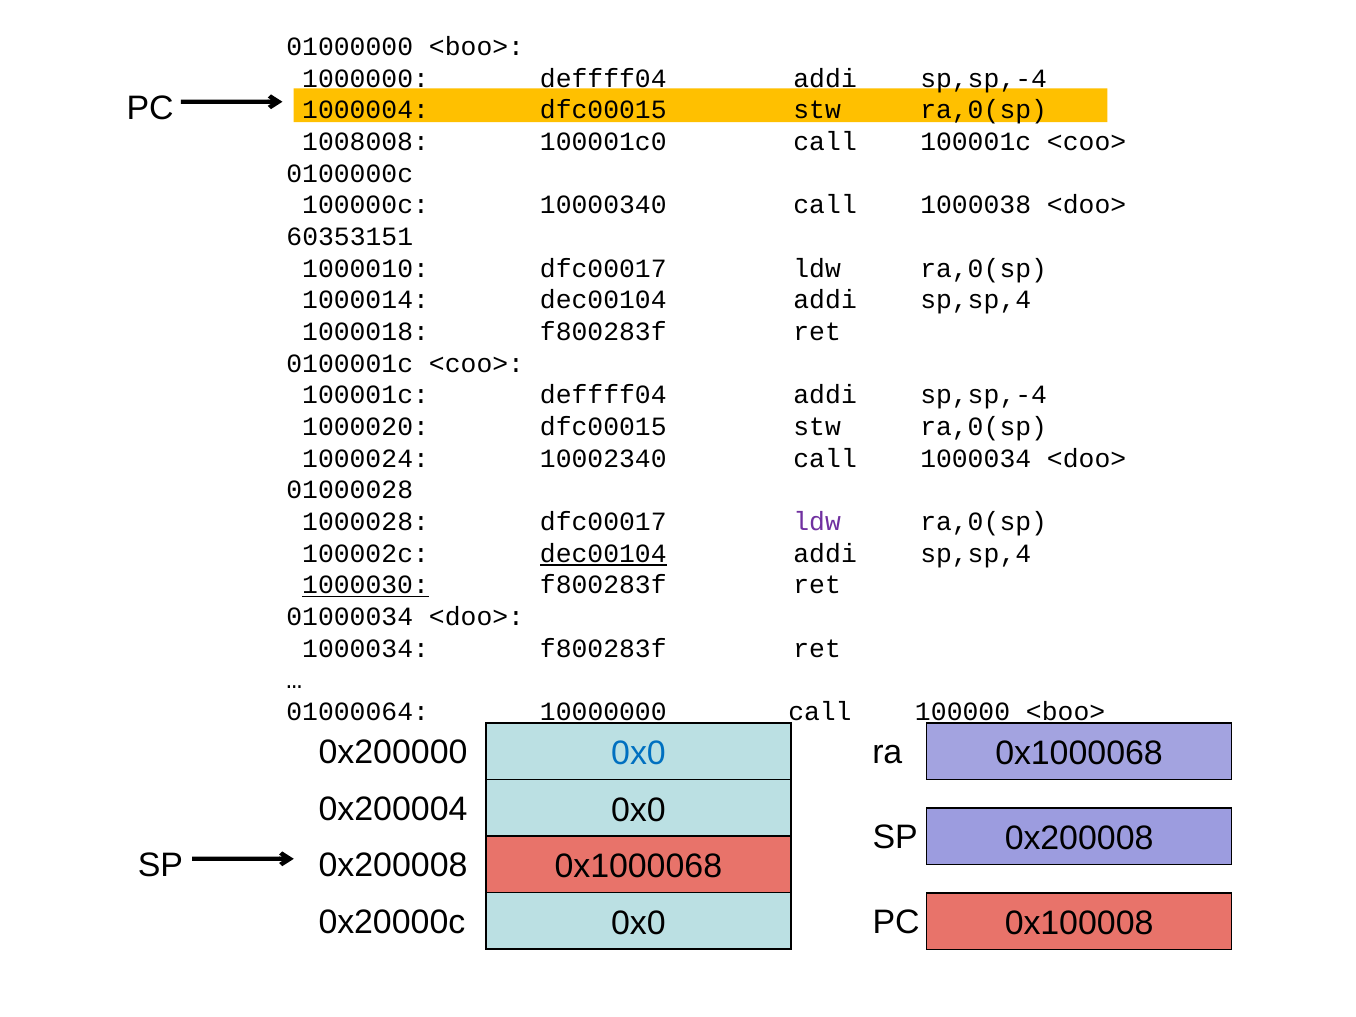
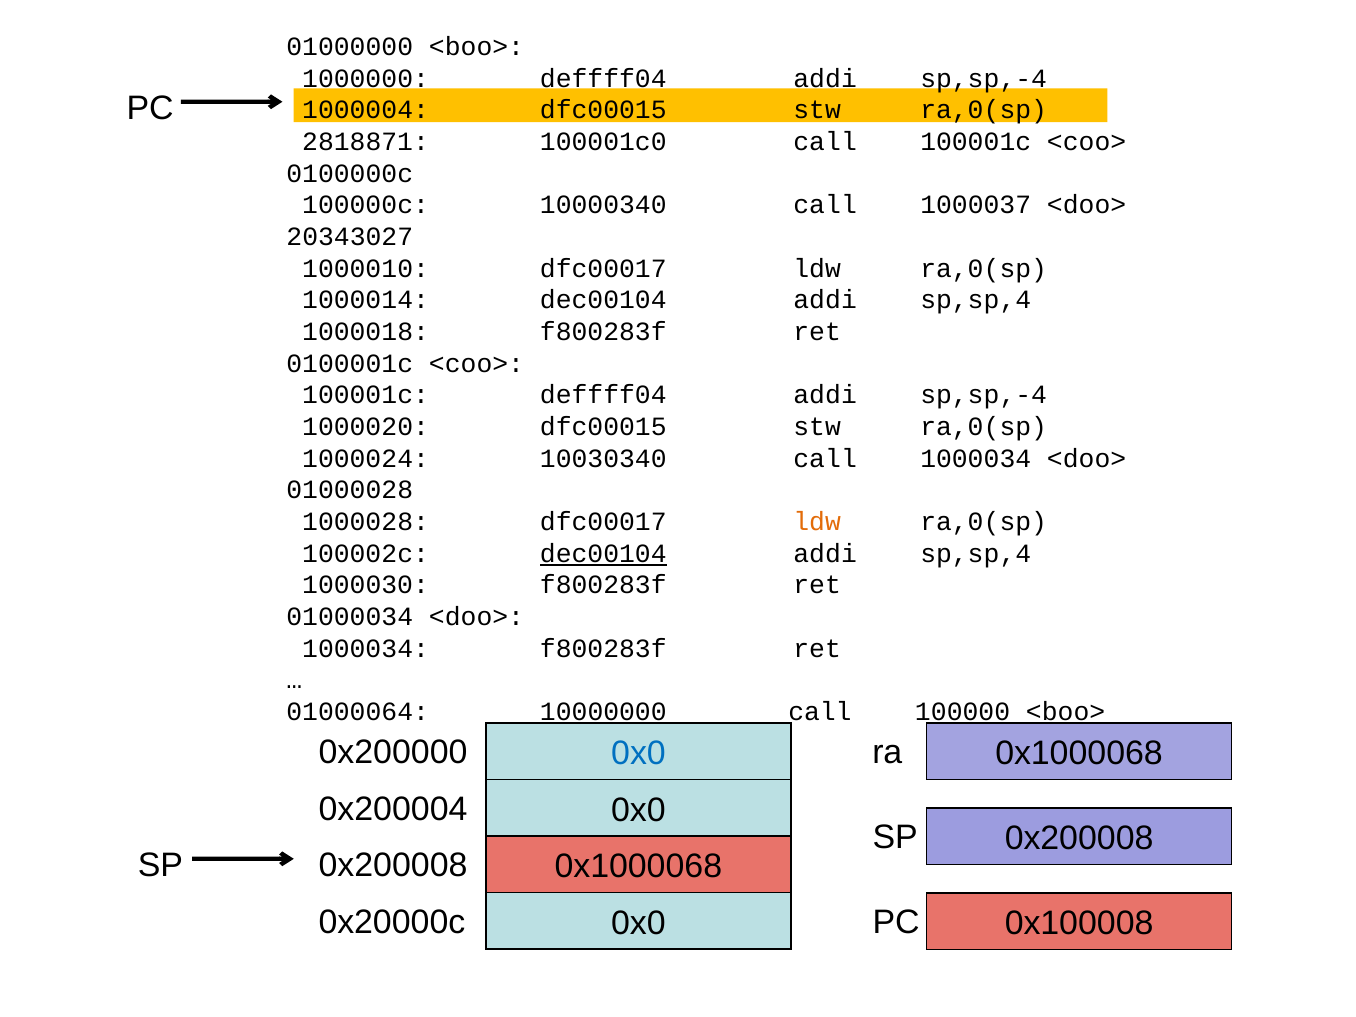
1008008: 1008008 -> 2818871
1000038: 1000038 -> 1000037
60353151: 60353151 -> 20343027
10002340: 10002340 -> 10030340
ldw at (817, 522) colour: purple -> orange
1000030 underline: present -> none
